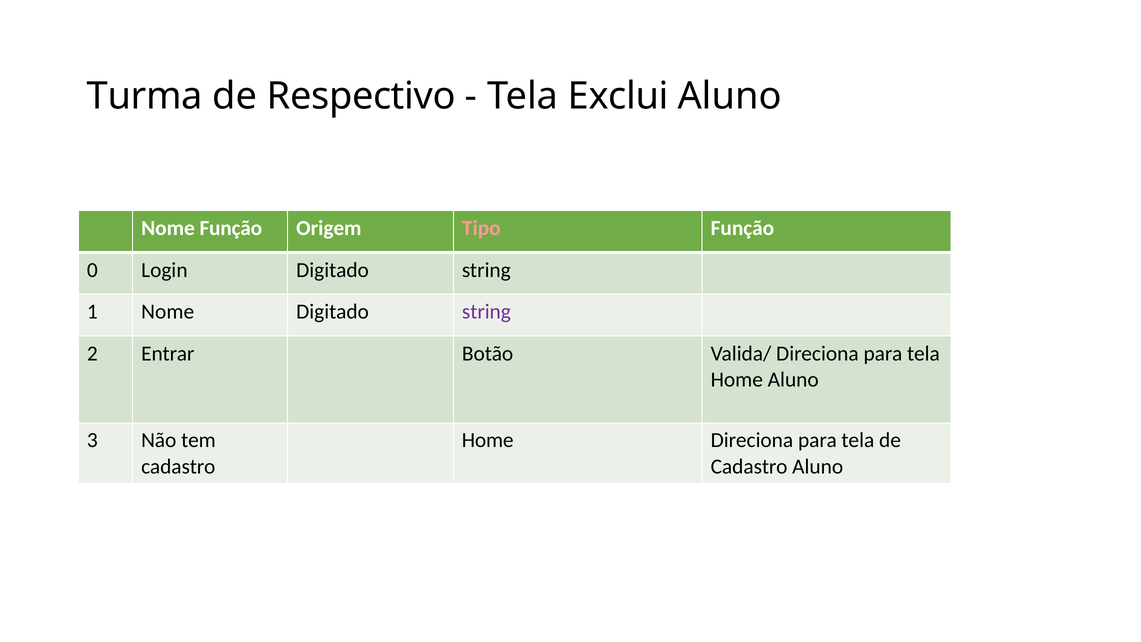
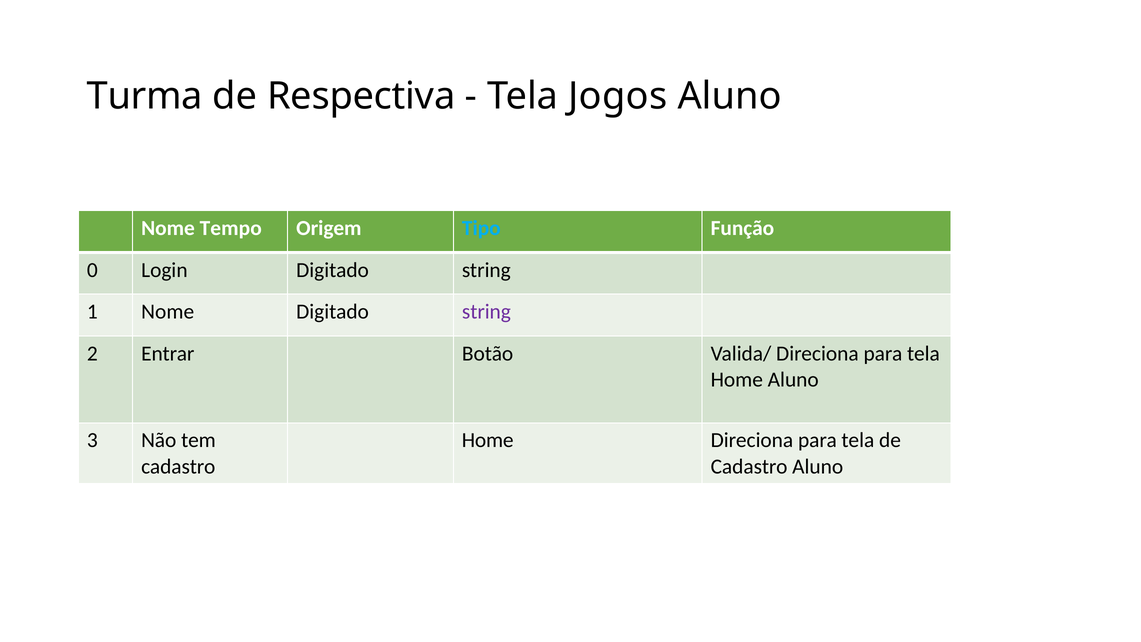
Respectivo: Respectivo -> Respectiva
Exclui: Exclui -> Jogos
Nome Função: Função -> Tempo
Tipo colour: pink -> light blue
